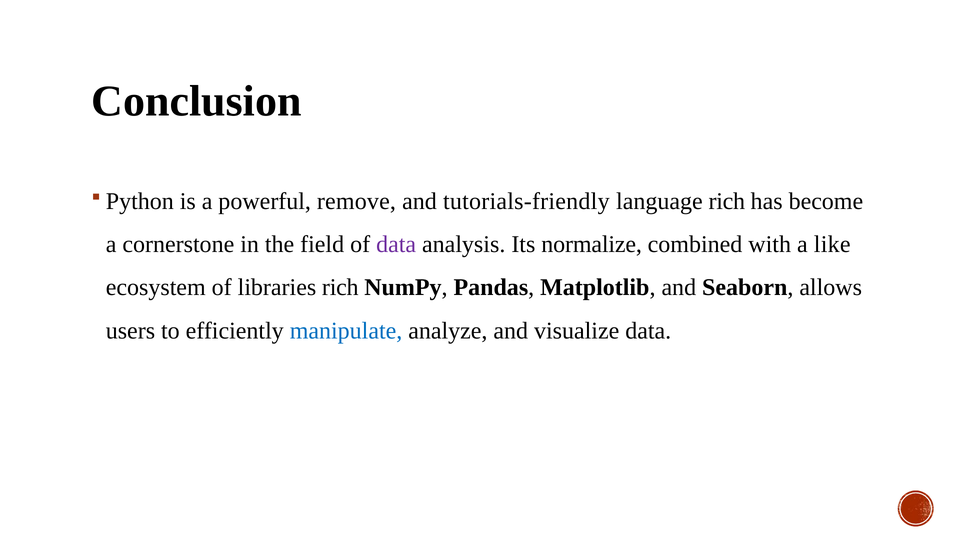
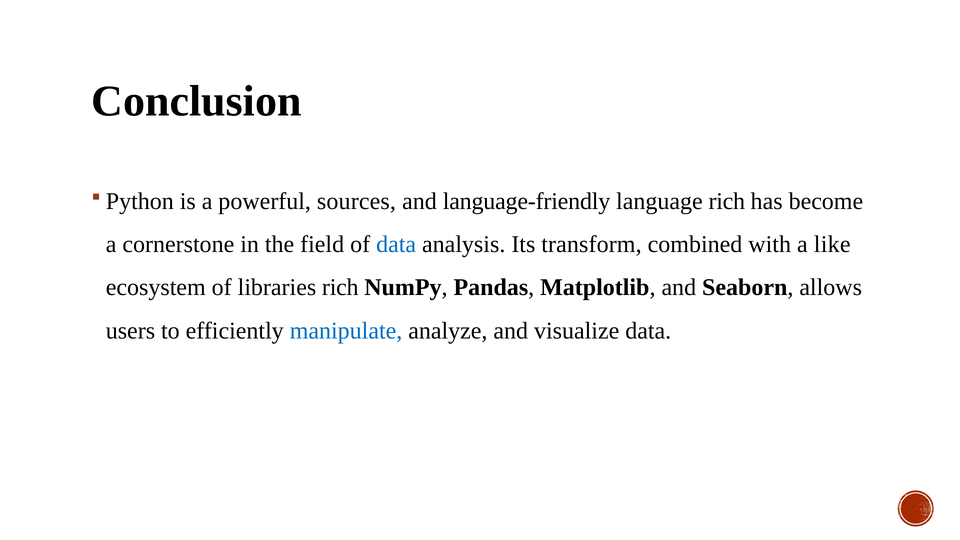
remove: remove -> sources
tutorials-friendly: tutorials-friendly -> language-friendly
data at (396, 244) colour: purple -> blue
normalize: normalize -> transform
